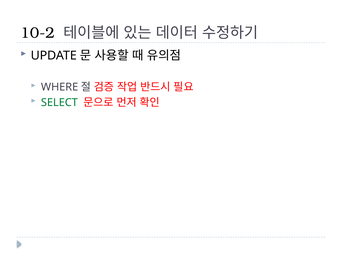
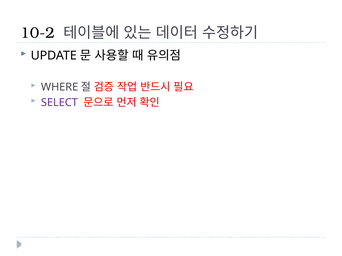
SELECT colour: green -> purple
